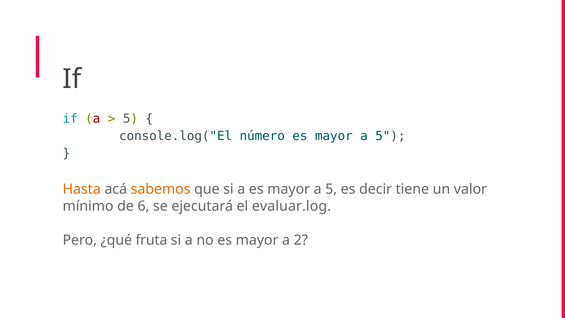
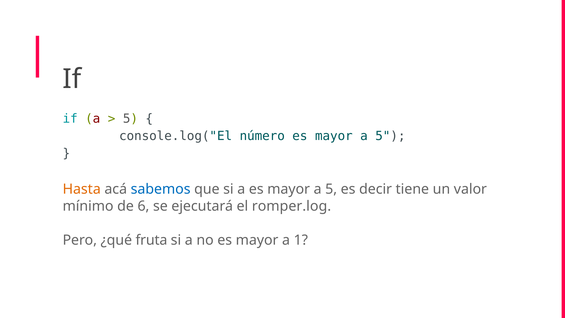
sabemos colour: orange -> blue
evaluar.log: evaluar.log -> romper.log
2: 2 -> 1
